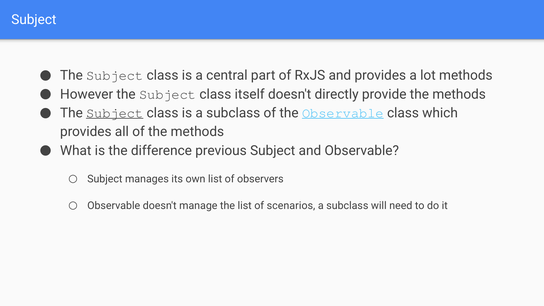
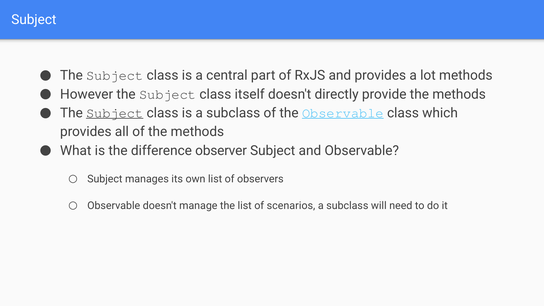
previous: previous -> observer
